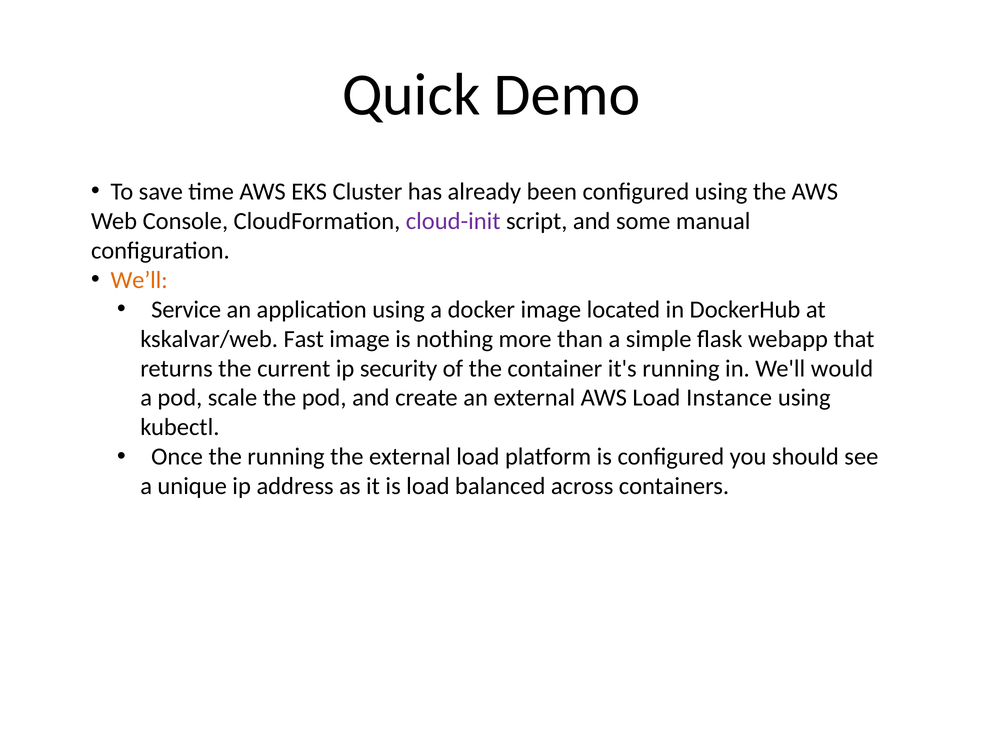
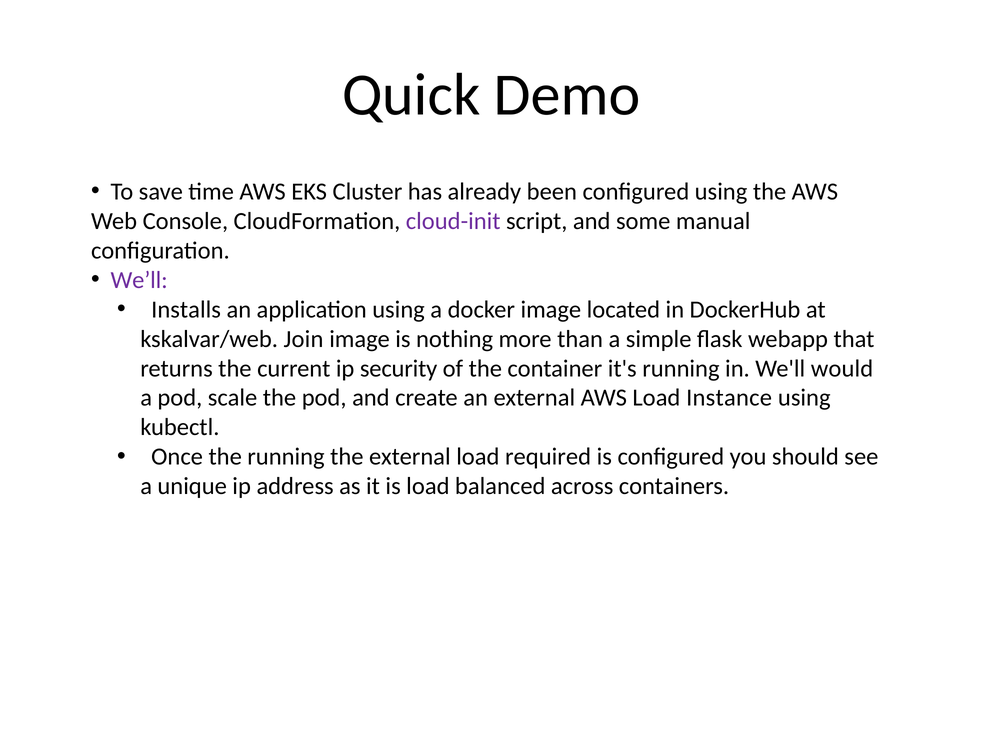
We’ll colour: orange -> purple
Service: Service -> Installs
Fast: Fast -> Join
platform: platform -> required
